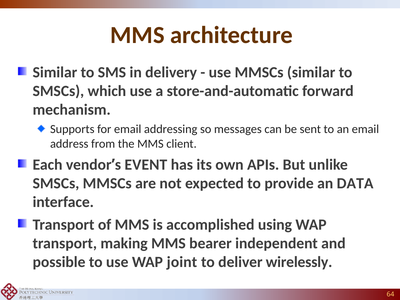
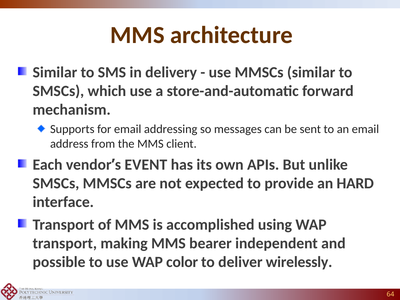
DATA: DATA -> HARD
joint: joint -> color
